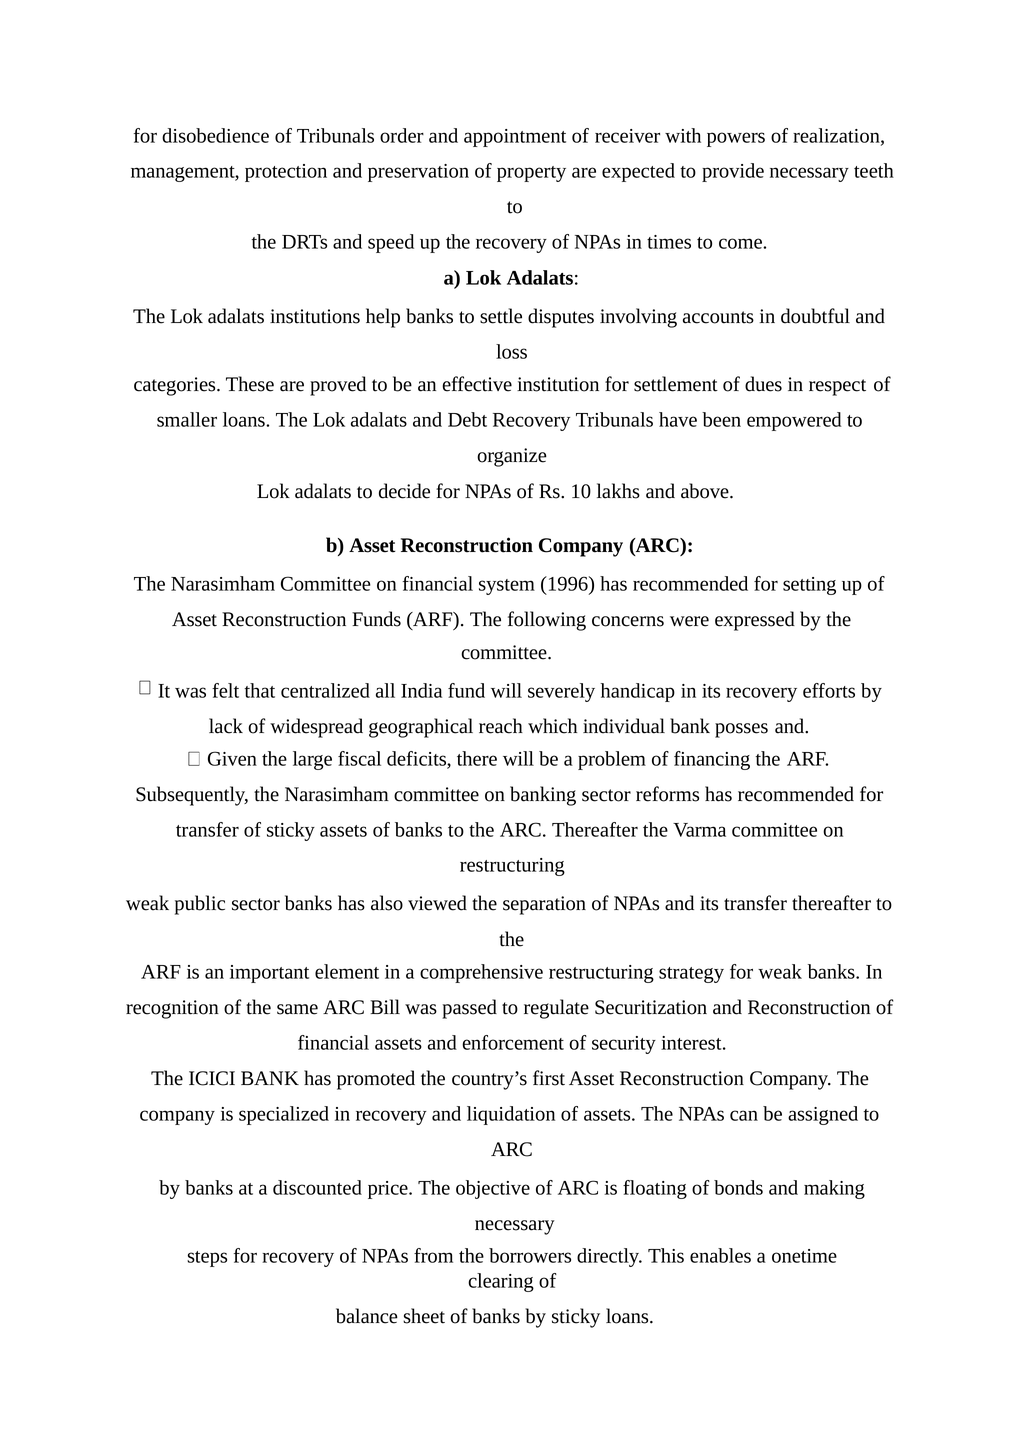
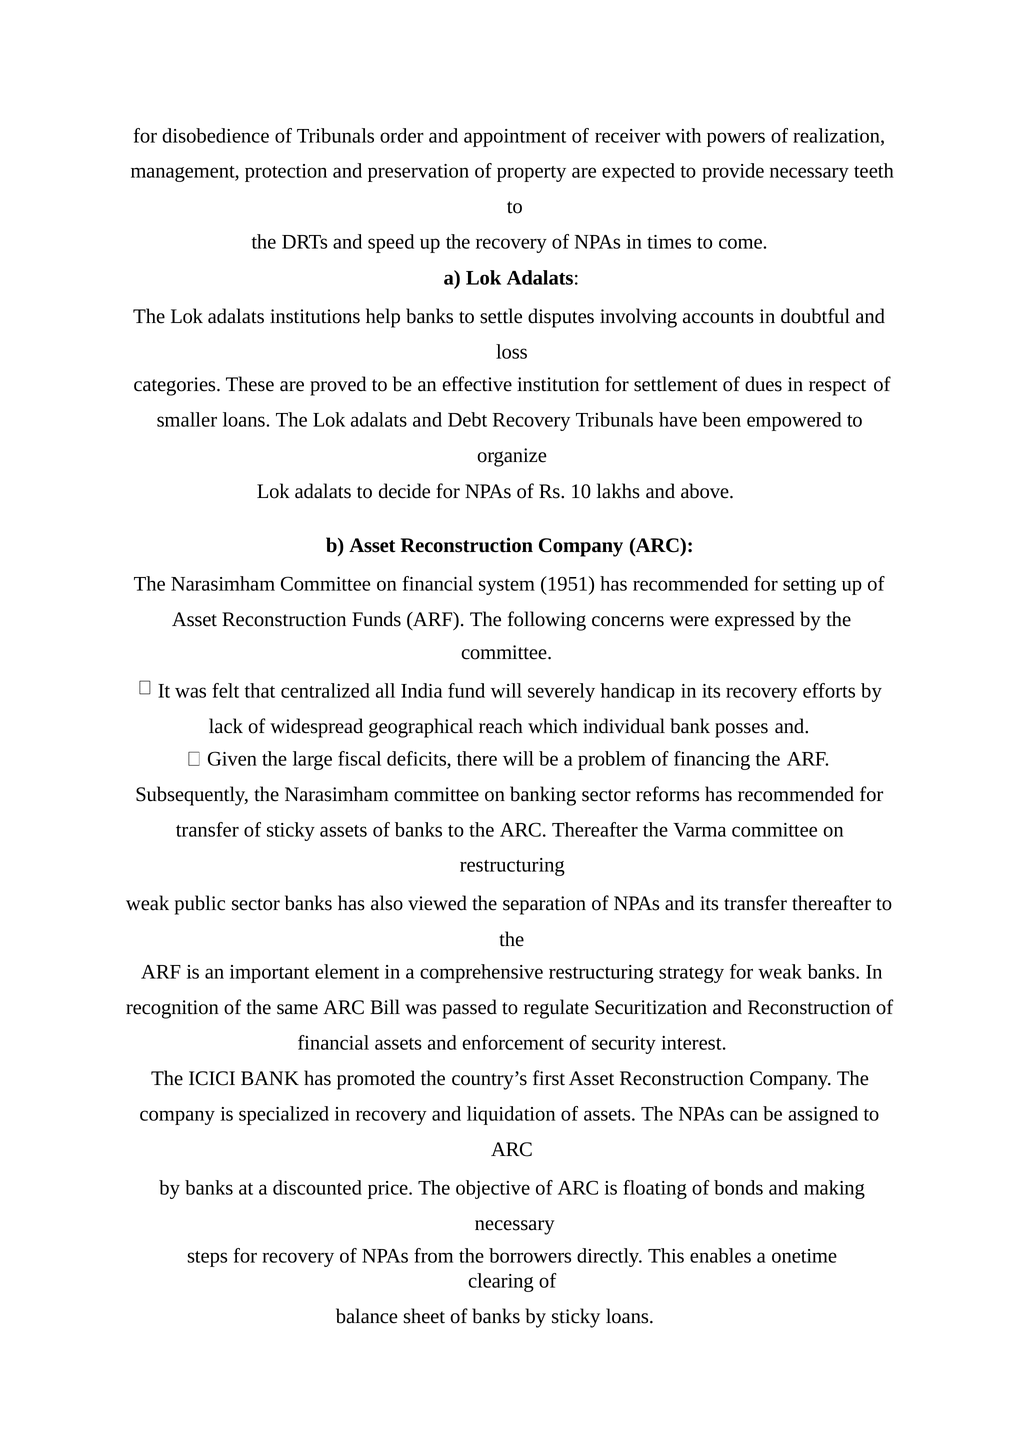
1996: 1996 -> 1951
